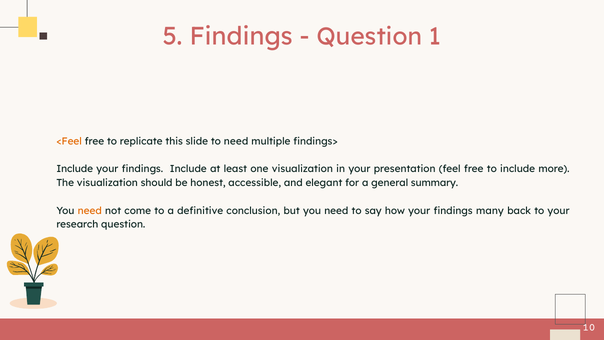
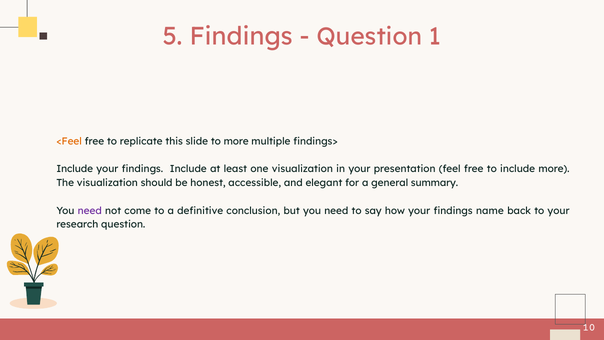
to need: need -> more
need at (90, 211) colour: orange -> purple
many: many -> name
